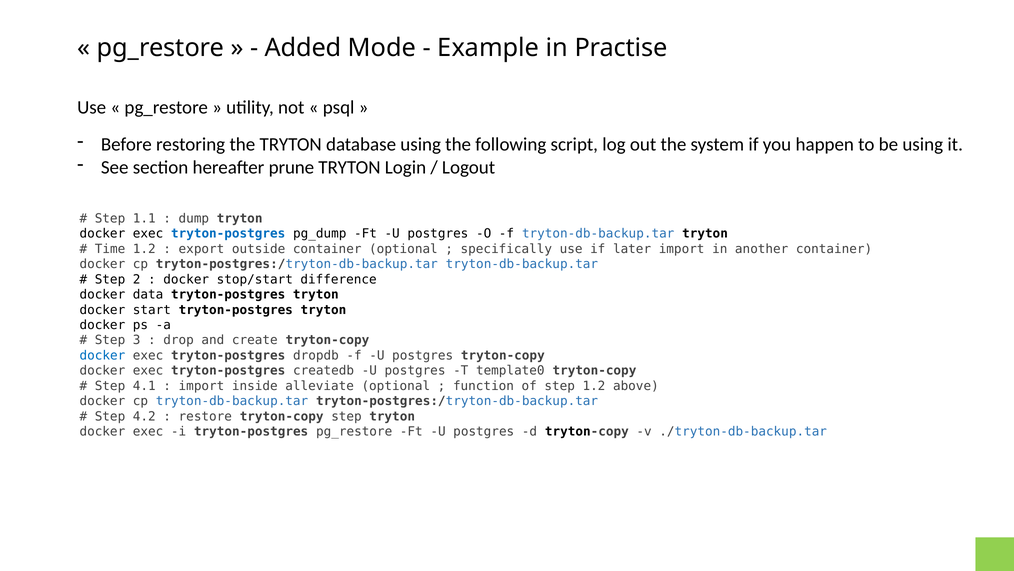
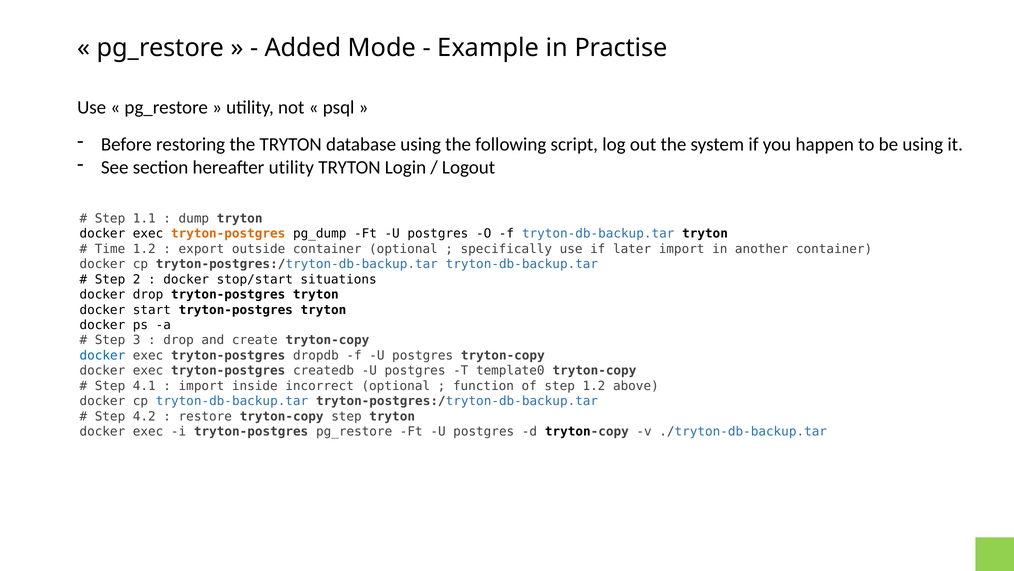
hereafter prune: prune -> utility
tryton-postgres at (228, 233) colour: blue -> orange
difference: difference -> situations
docker data: data -> drop
alleviate: alleviate -> incorrect
